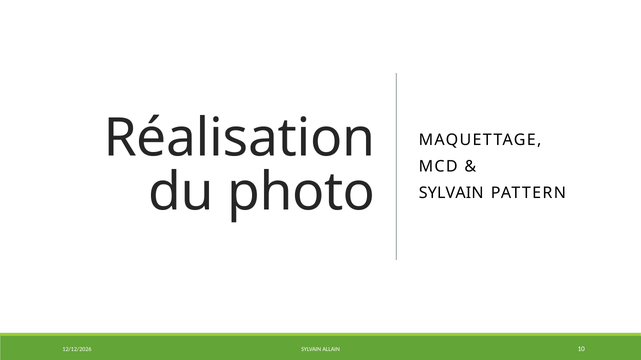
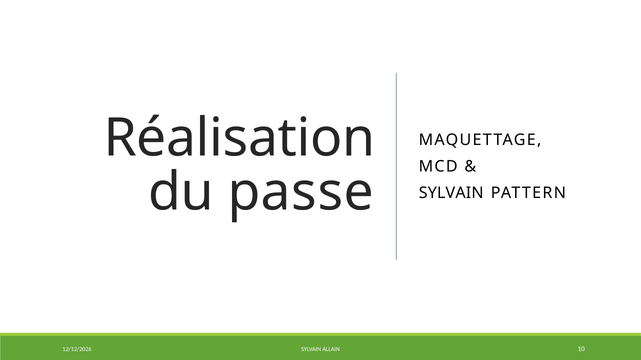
photo: photo -> passe
